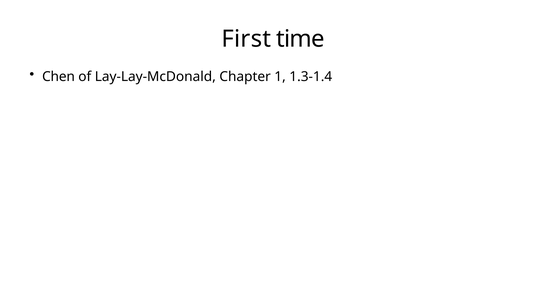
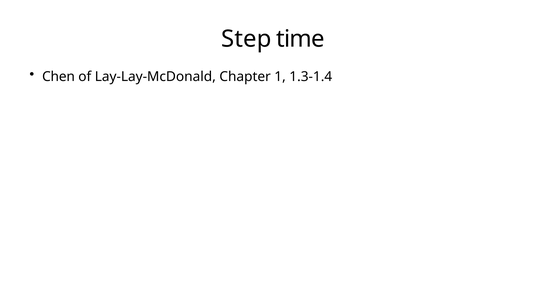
First: First -> Step
